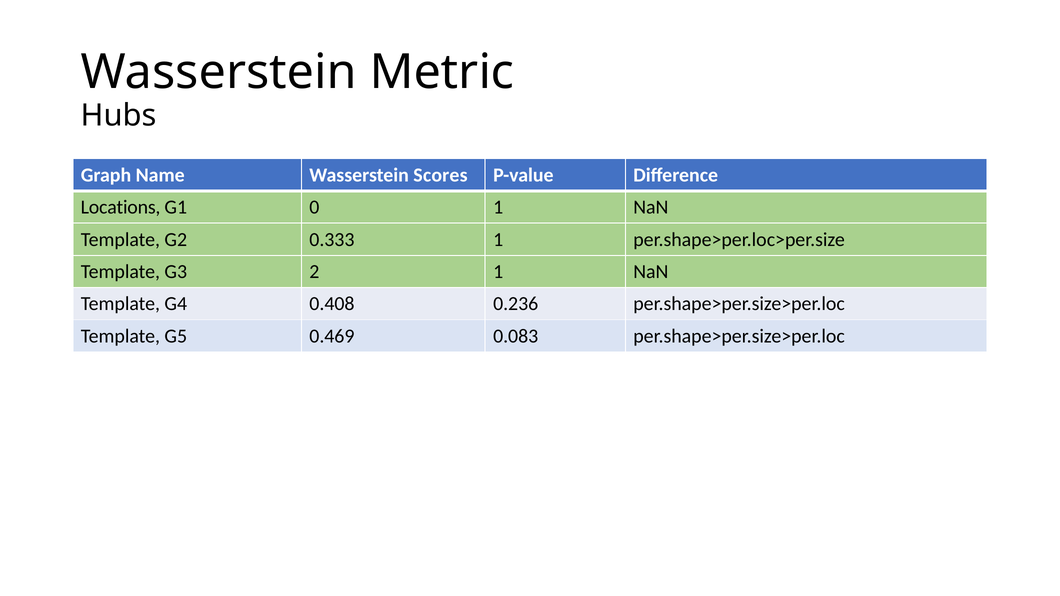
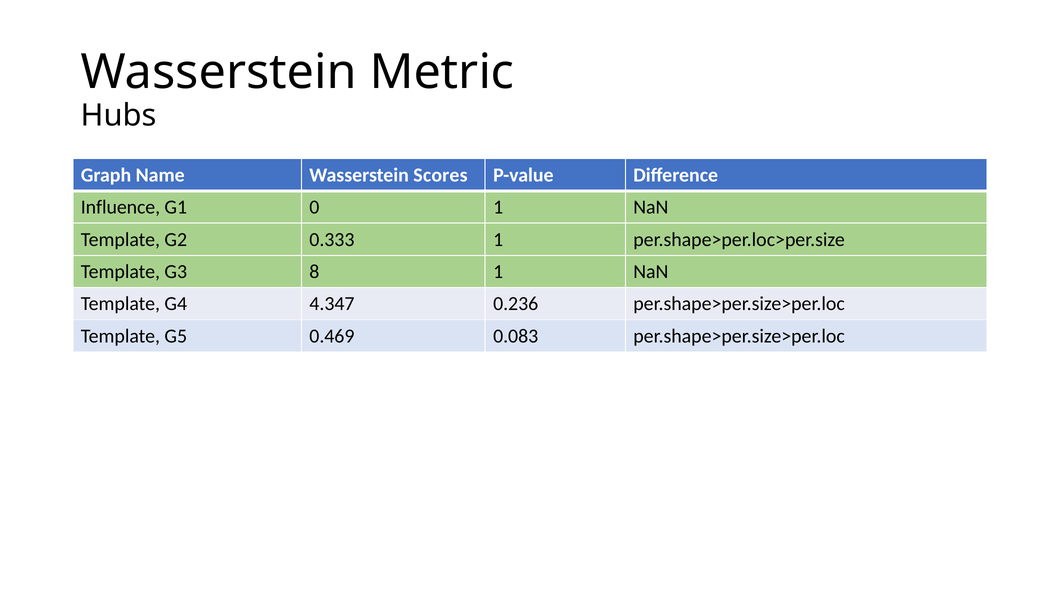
Locations: Locations -> Influence
2: 2 -> 8
0.408: 0.408 -> 4.347
